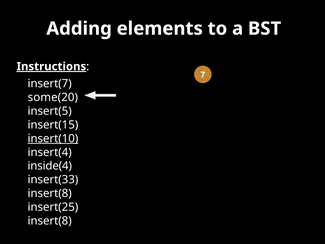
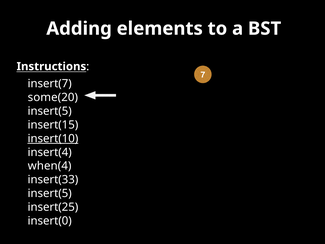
Instructions underline: present -> none
inside(4: inside(4 -> when(4
insert(8 at (50, 193): insert(8 -> insert(5
insert(8 at (50, 221): insert(8 -> insert(0
